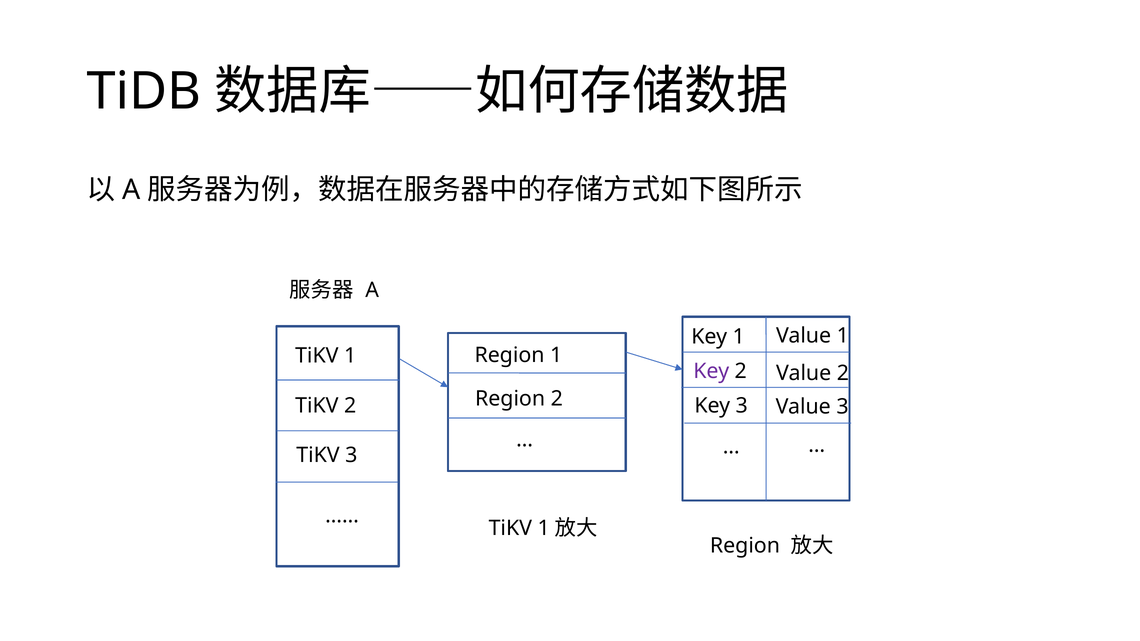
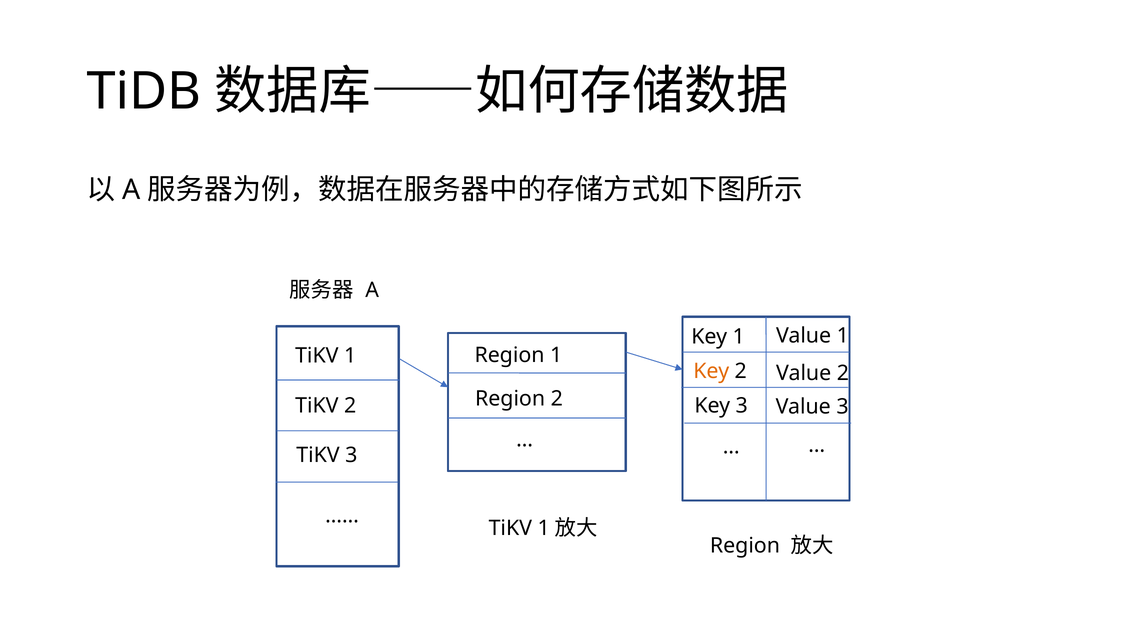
Key at (711, 371) colour: purple -> orange
